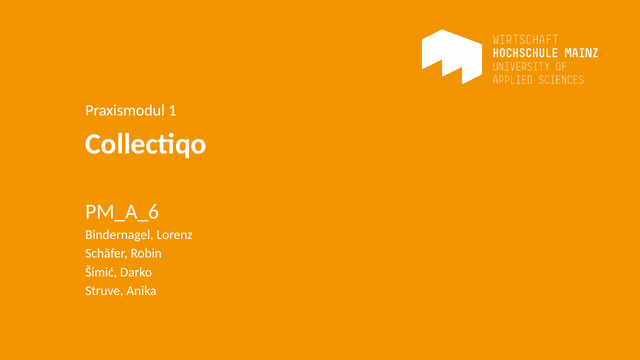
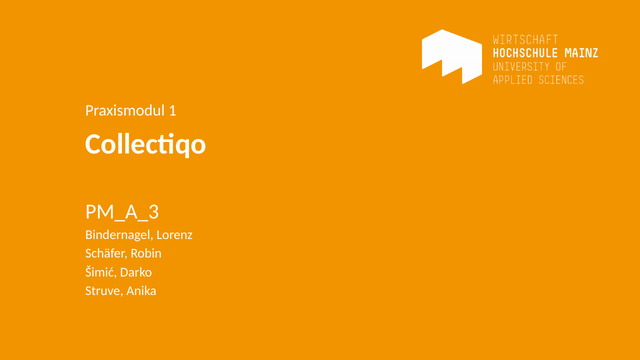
PM_A_6: PM_A_6 -> PM_A_3
